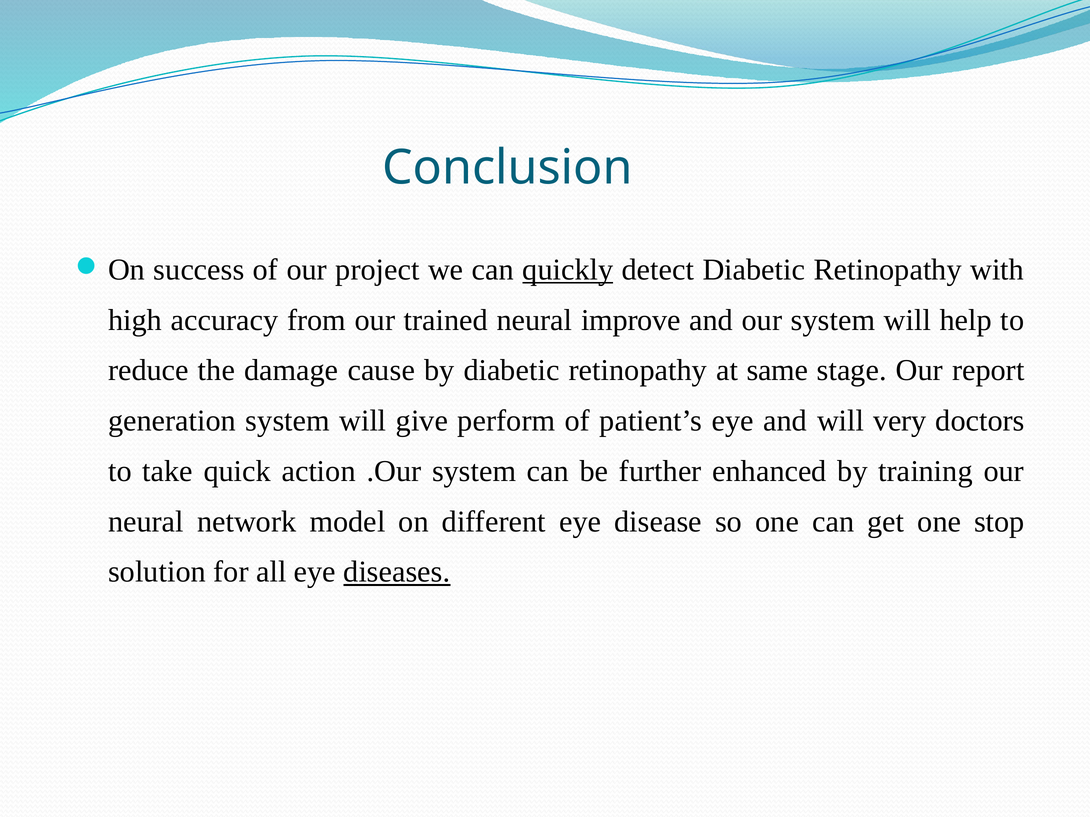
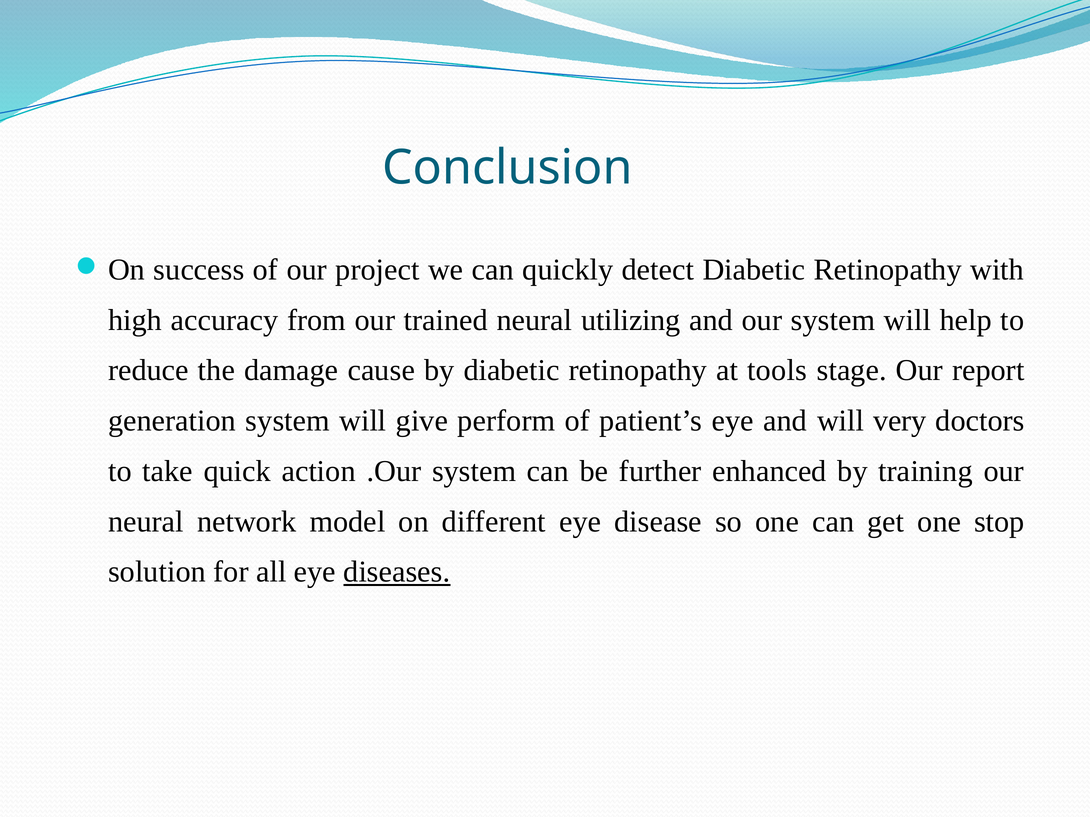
quickly underline: present -> none
improve: improve -> utilizing
same: same -> tools
